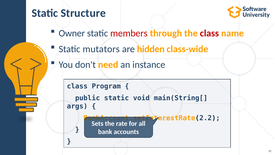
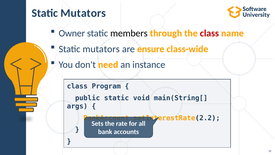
Structure at (83, 13): Structure -> Mutators
members colour: red -> black
hidden: hidden -> ensure
